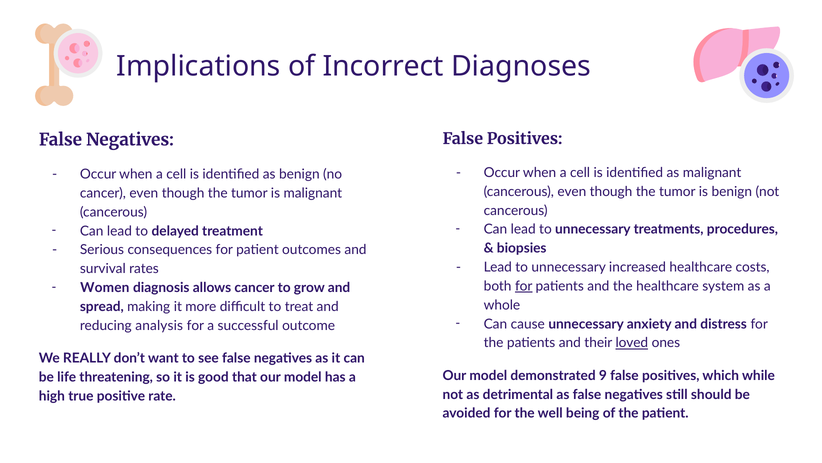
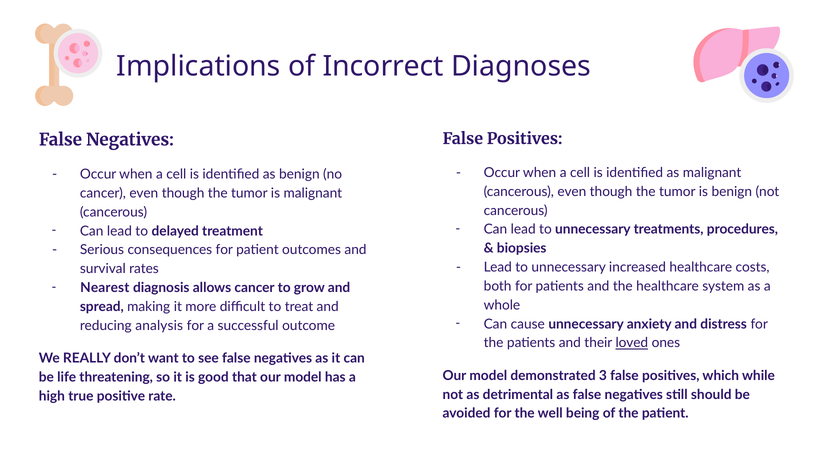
Women: Women -> Nearest
for at (524, 286) underline: present -> none
9: 9 -> 3
